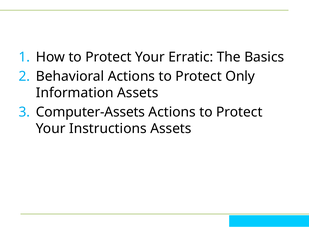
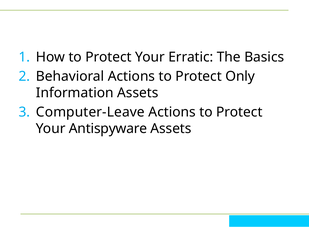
Computer-Assets: Computer-Assets -> Computer-Leave
Instructions: Instructions -> Antispyware
